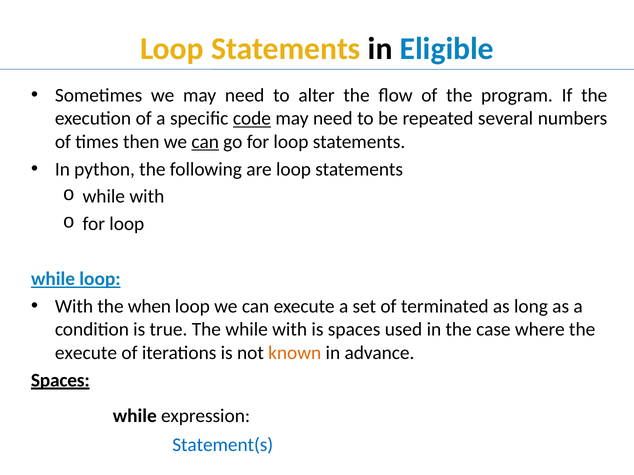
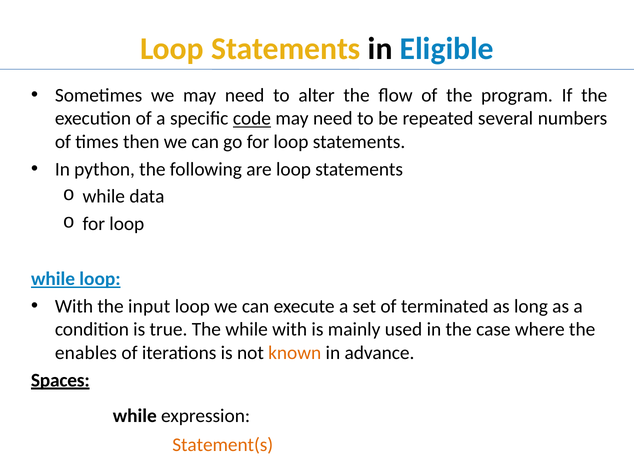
can at (205, 142) underline: present -> none
with at (147, 197): with -> data
when: when -> input
is spaces: spaces -> mainly
execute at (86, 353): execute -> enables
Statement(s colour: blue -> orange
